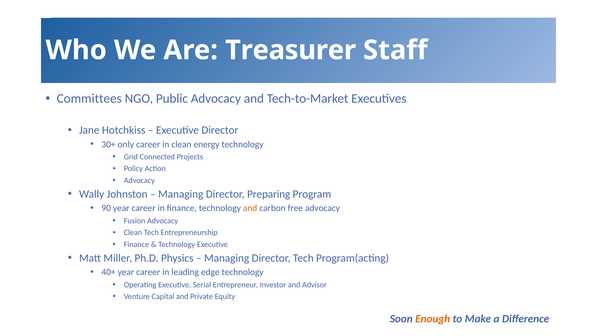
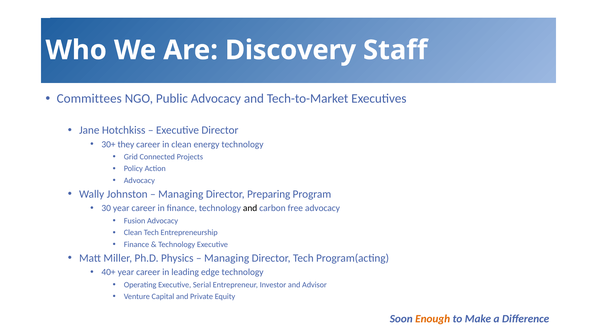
Treasurer: Treasurer -> Discovery
only: only -> they
90: 90 -> 30
and at (250, 208) colour: orange -> black
